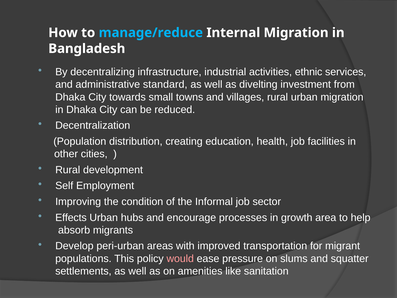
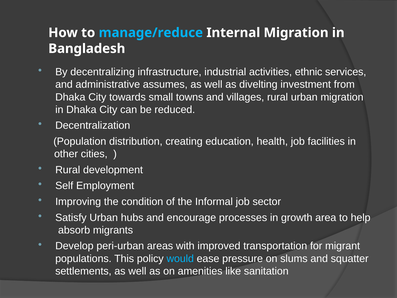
standard: standard -> assumes
Effects: Effects -> Satisfy
would colour: pink -> light blue
